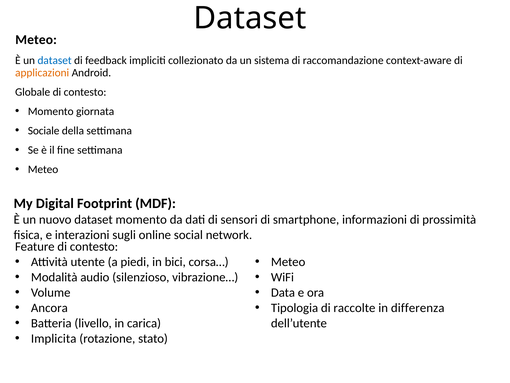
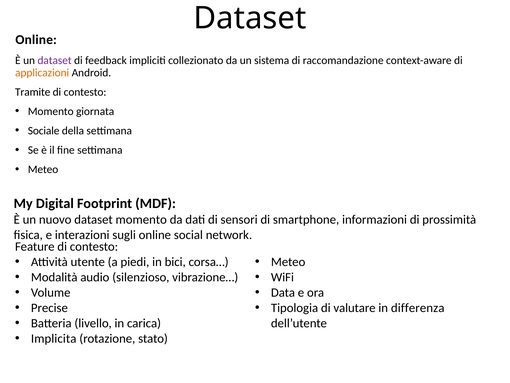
Meteo at (36, 40): Meteo -> Online
dataset at (55, 60) colour: blue -> purple
Globale: Globale -> Tramite
Ancora: Ancora -> Precise
raccolte: raccolte -> valutare
